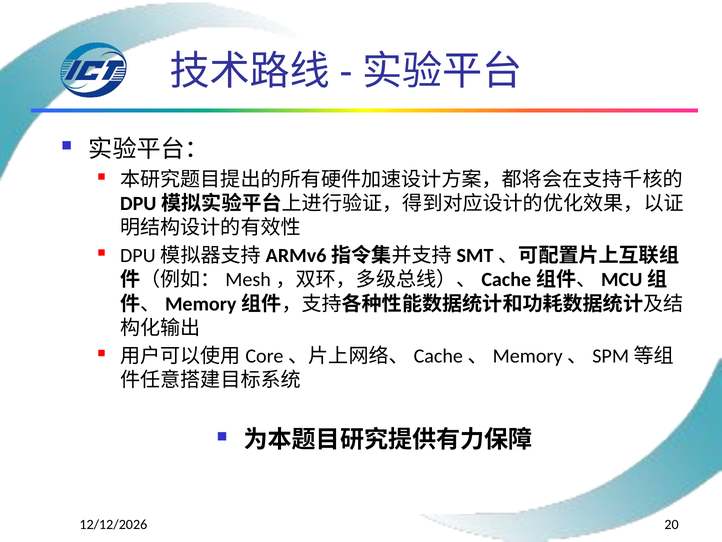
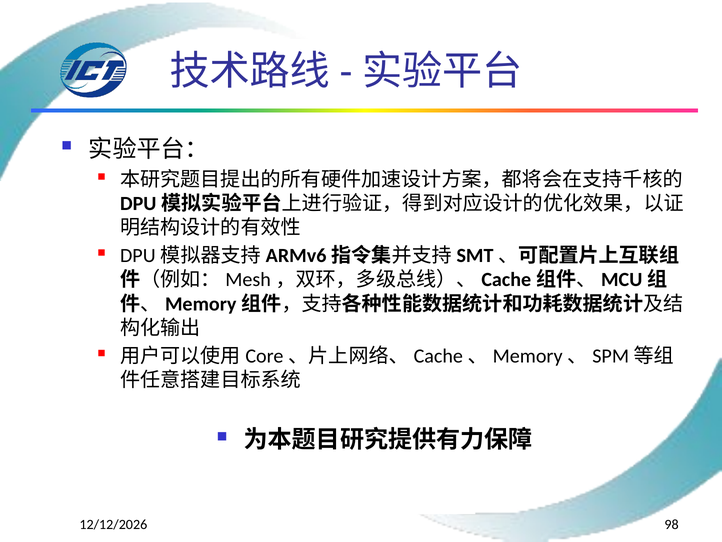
20: 20 -> 98
